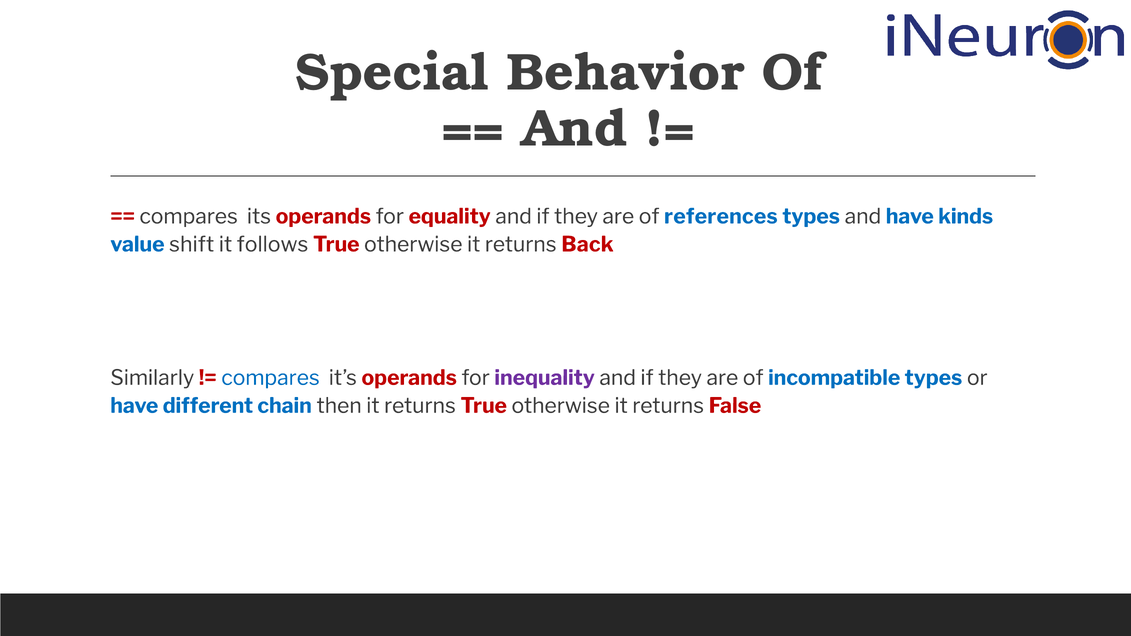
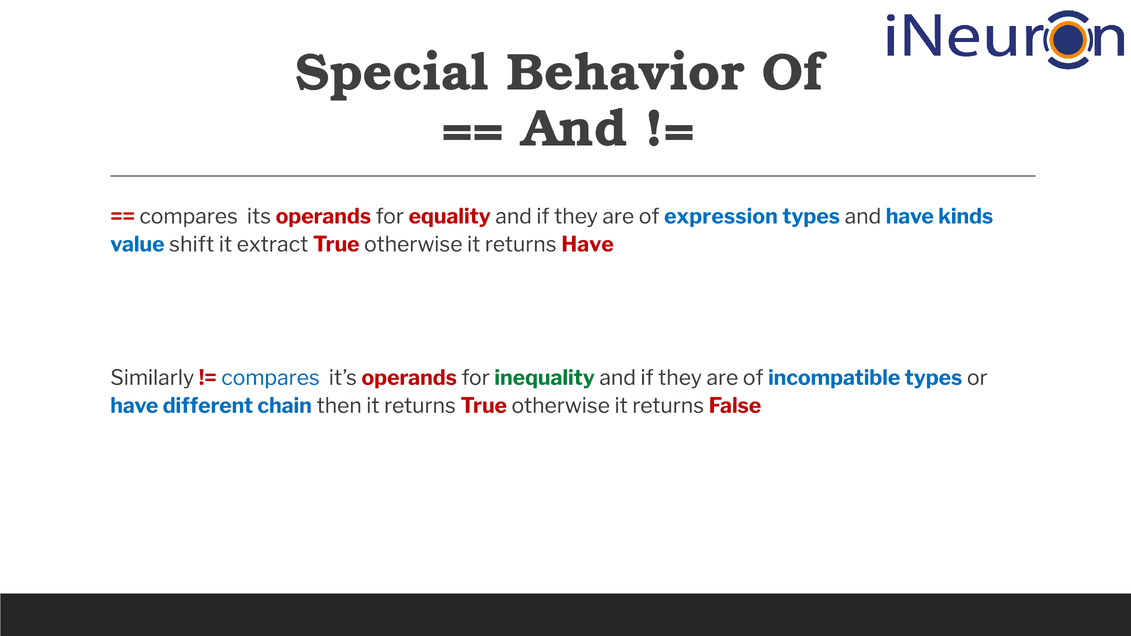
references: references -> expression
follows: follows -> extract
returns Back: Back -> Have
inequality colour: purple -> green
